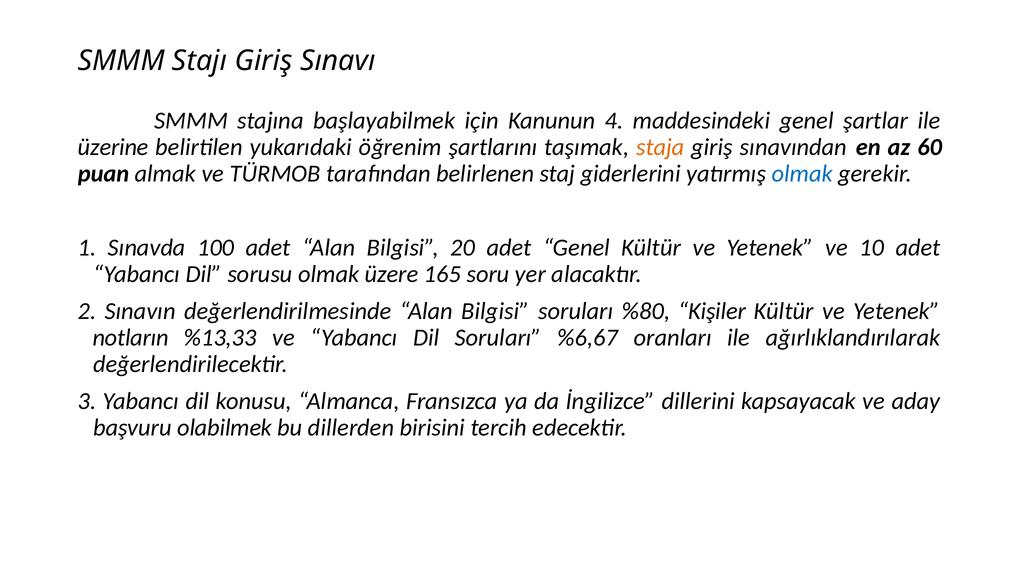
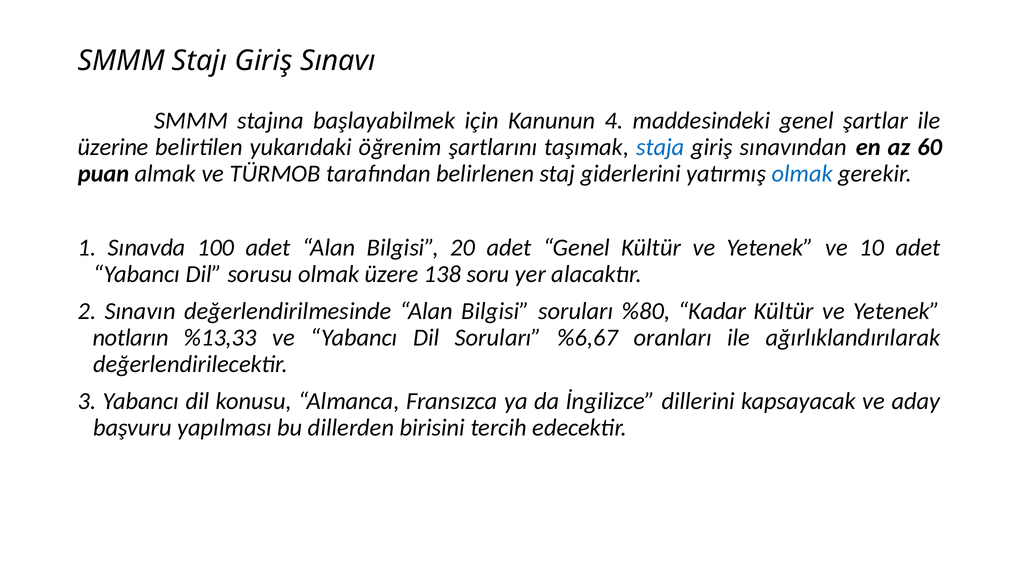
staja colour: orange -> blue
165: 165 -> 138
Kişiler: Kişiler -> Kadar
olabilmek: olabilmek -> yapılması
